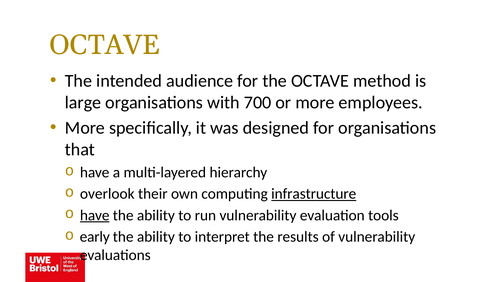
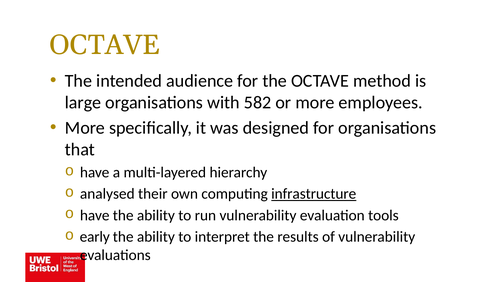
700: 700 -> 582
overlook: overlook -> analysed
have at (95, 215) underline: present -> none
